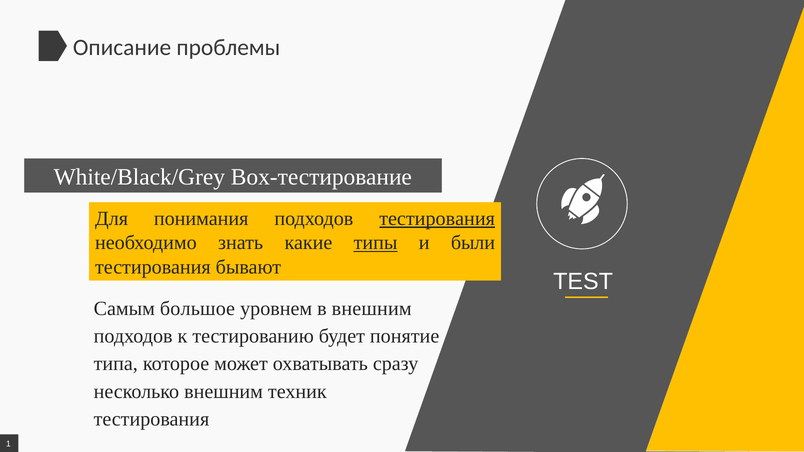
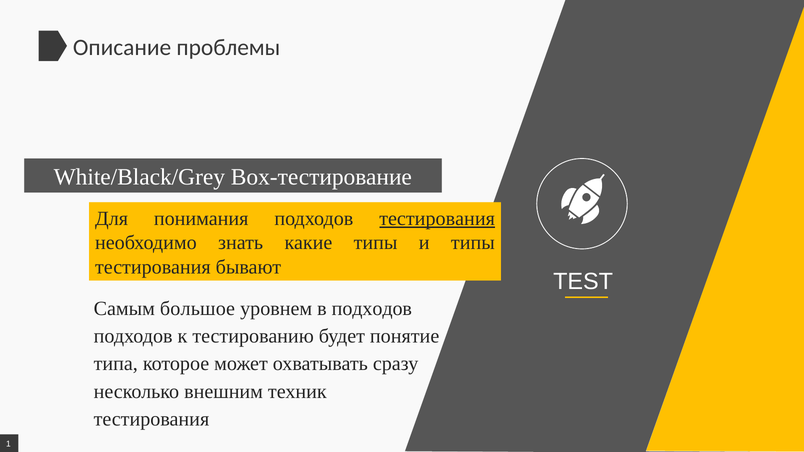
типы at (376, 243) underline: present -> none
и были: были -> типы
в внешним: внешним -> подходов
